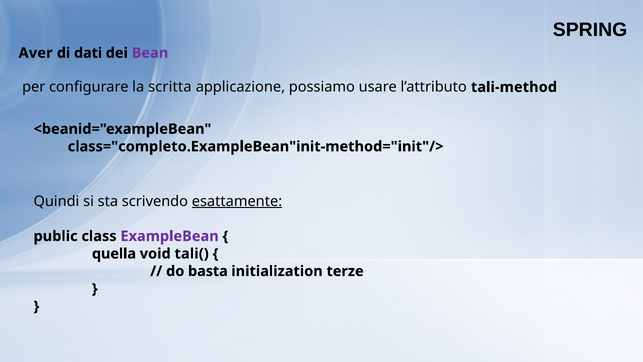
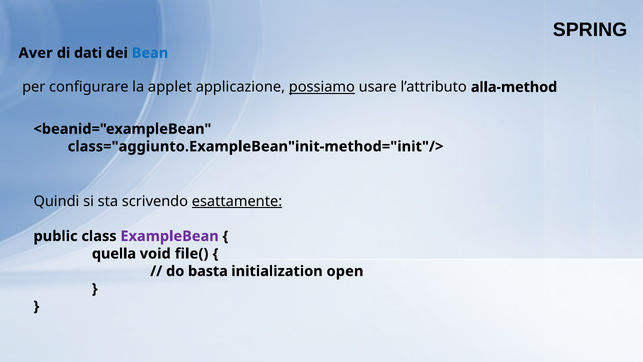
Bean colour: purple -> blue
scritta: scritta -> applet
possiamo underline: none -> present
tali-method: tali-method -> alla-method
class="completo.ExampleBean"init-method="init"/>: class="completo.ExampleBean"init-method="init"/> -> class="aggiunto.ExampleBean"init-method="init"/>
tali(: tali( -> file(
terze: terze -> open
